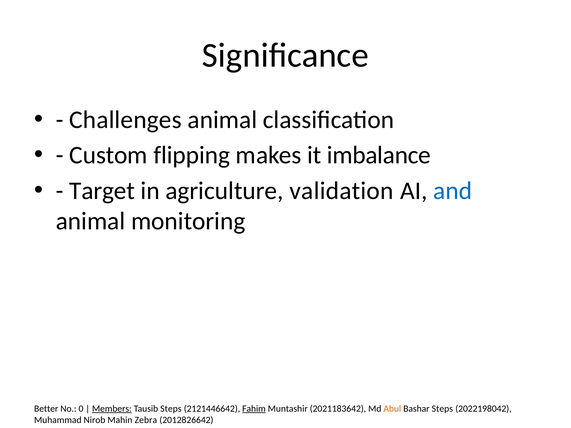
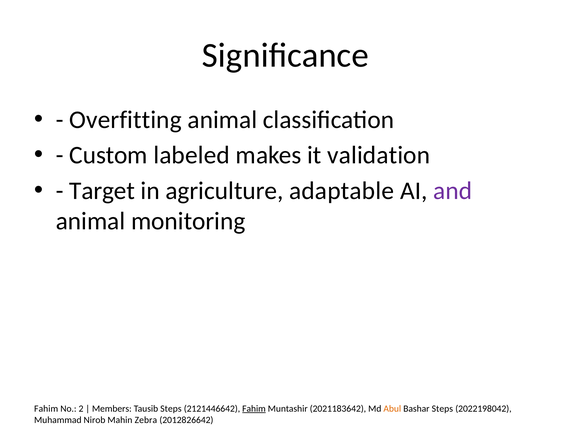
Challenges: Challenges -> Overfitting
flipping: flipping -> labeled
imbalance: imbalance -> validation
validation: validation -> adaptable
and colour: blue -> purple
Better at (46, 409): Better -> Fahim
0: 0 -> 2
Members underline: present -> none
